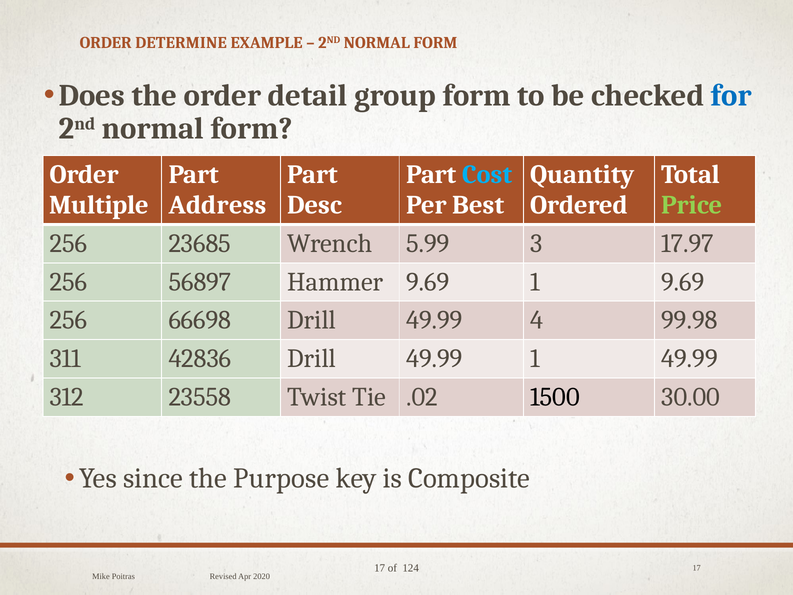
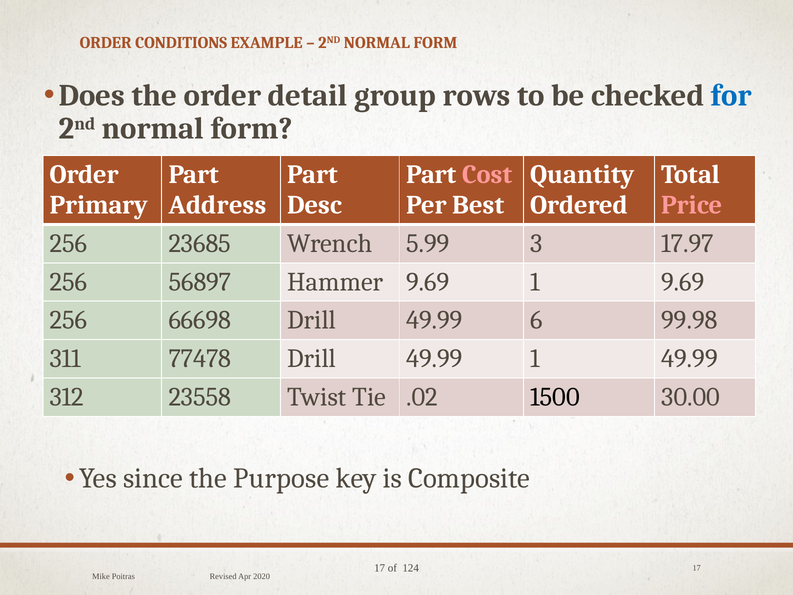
DETERMINE: DETERMINE -> CONDITIONS
group form: form -> rows
Cost colour: light blue -> pink
Multiple: Multiple -> Primary
Price colour: light green -> pink
4: 4 -> 6
42836: 42836 -> 77478
